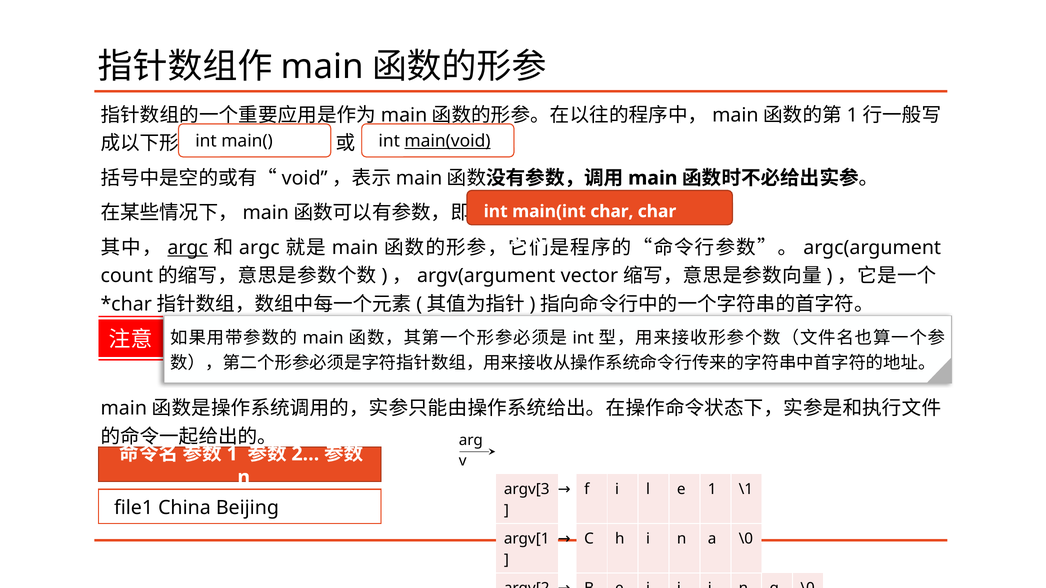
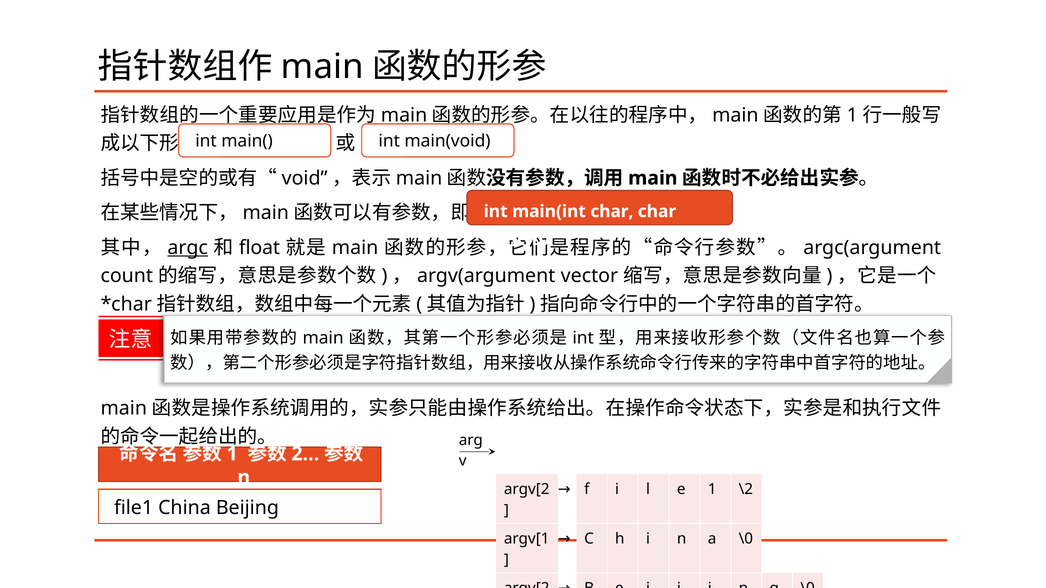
main(void underline: present -> none
argc at (259, 248): argc -> float
\1: \1 -> \2
argv[3 at (527, 490): argv[3 -> argv[2
